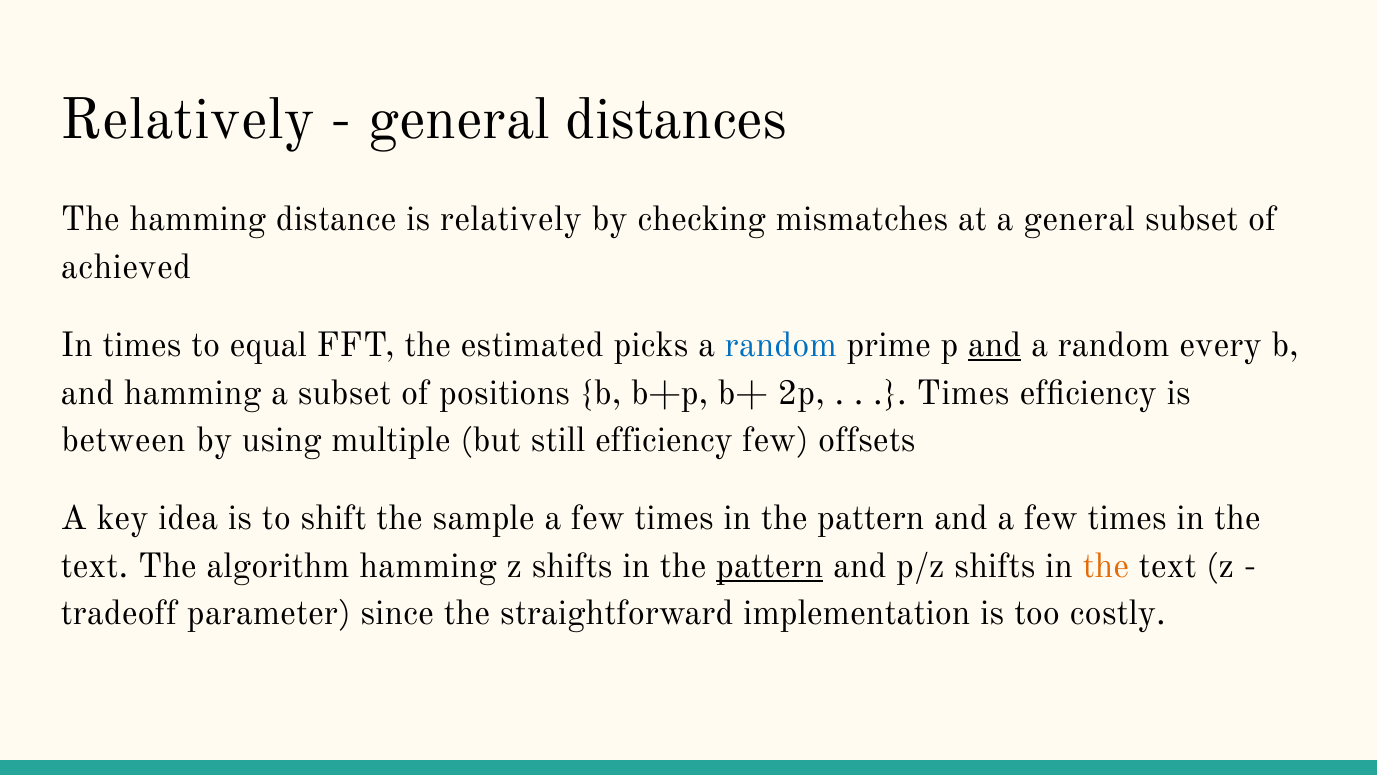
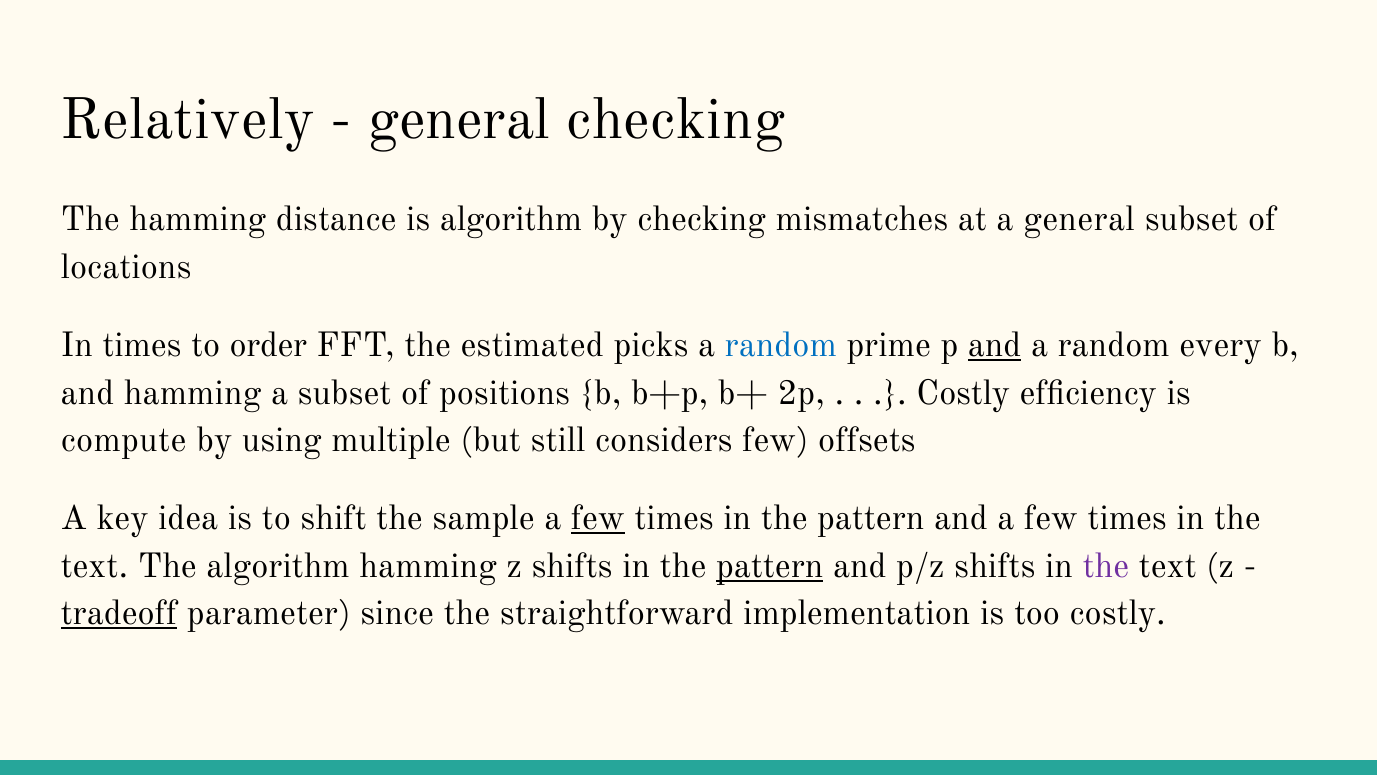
general distances: distances -> checking
is relatively: relatively -> algorithm
achieved: achieved -> locations
equal: equal -> order
Times at (963, 392): Times -> Costly
between: between -> compute
still efficiency: efficiency -> considers
few at (598, 518) underline: none -> present
the at (1106, 566) colour: orange -> purple
tradeoff underline: none -> present
